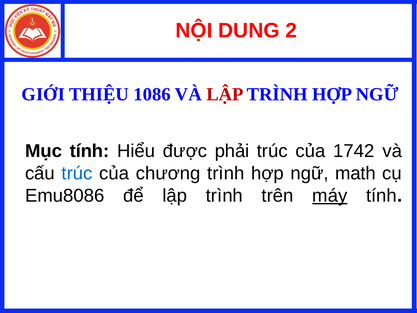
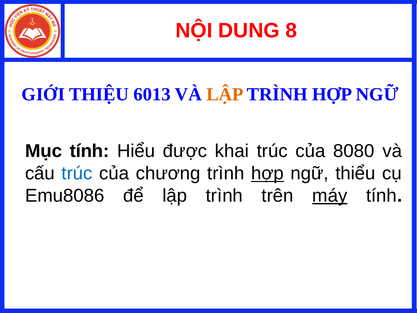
2: 2 -> 8
1086: 1086 -> 6013
LẬP at (225, 94) colour: red -> orange
phải: phải -> khai
1742: 1742 -> 8080
hợp at (267, 173) underline: none -> present
math: math -> thiểu
